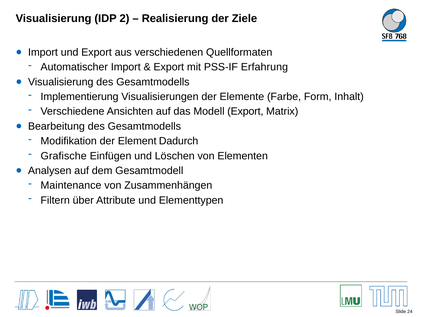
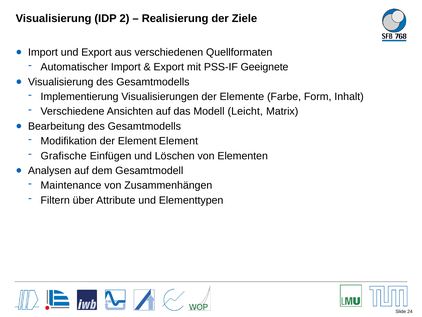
Erfahrung: Erfahrung -> Geeignete
Modell Export: Export -> Leicht
Element Dadurch: Dadurch -> Element
